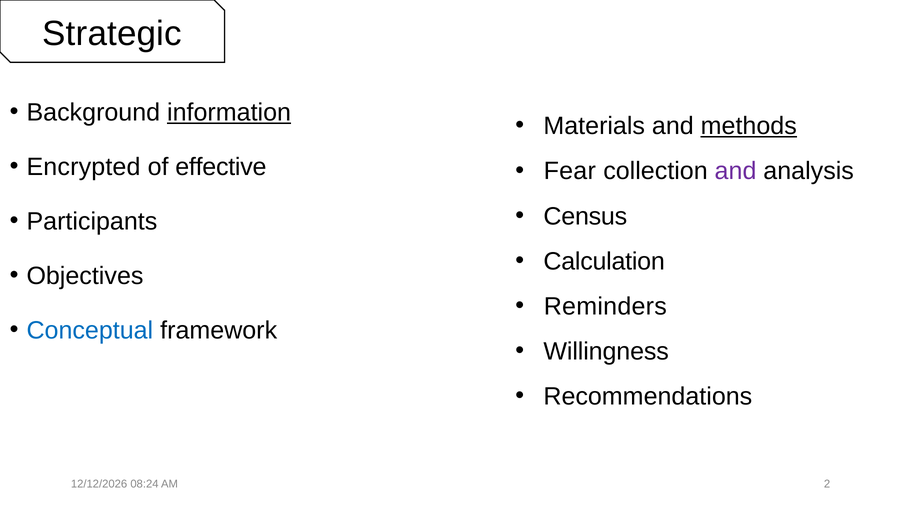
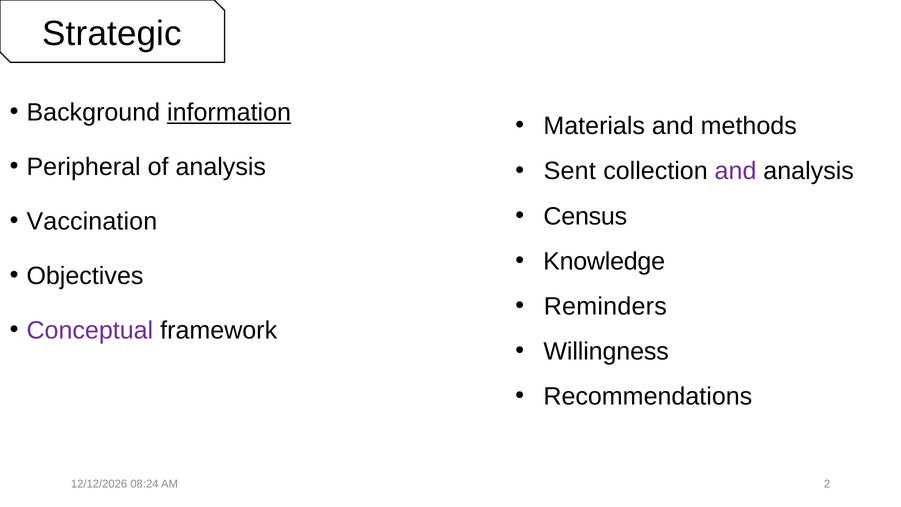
methods underline: present -> none
Encrypted: Encrypted -> Peripheral
of effective: effective -> analysis
Fear: Fear -> Sent
Participants: Participants -> Vaccination
Calculation: Calculation -> Knowledge
Conceptual colour: blue -> purple
